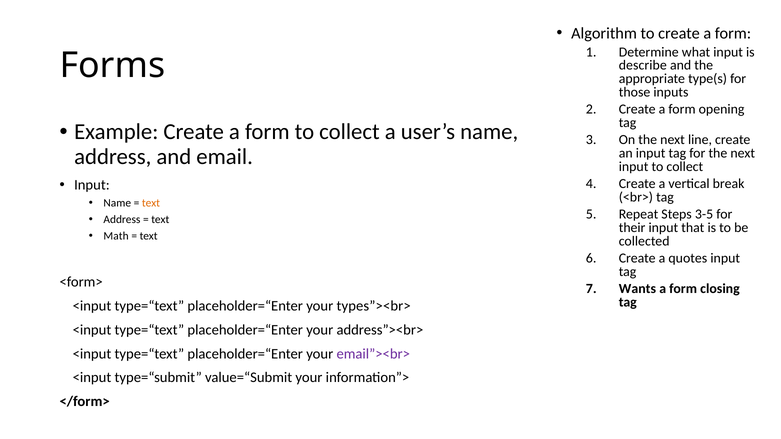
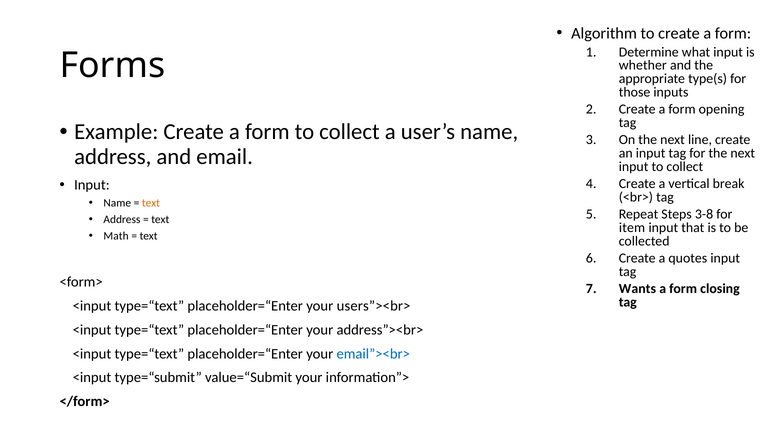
describe: describe -> whether
3-5: 3-5 -> 3-8
their: their -> item
types”><br>: types”><br> -> users”><br>
email”><br> colour: purple -> blue
